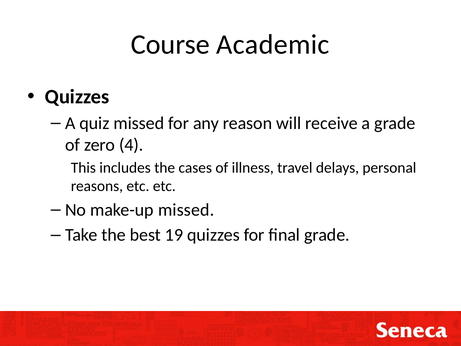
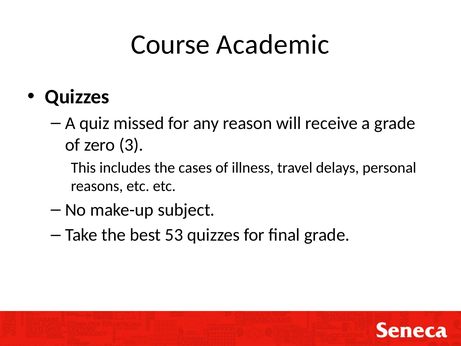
4: 4 -> 3
make-up missed: missed -> subject
19: 19 -> 53
